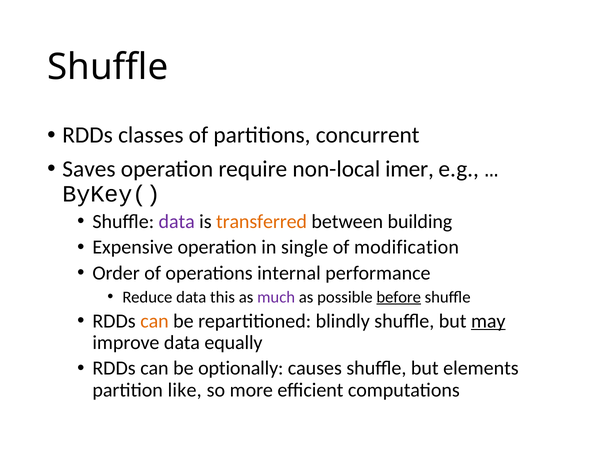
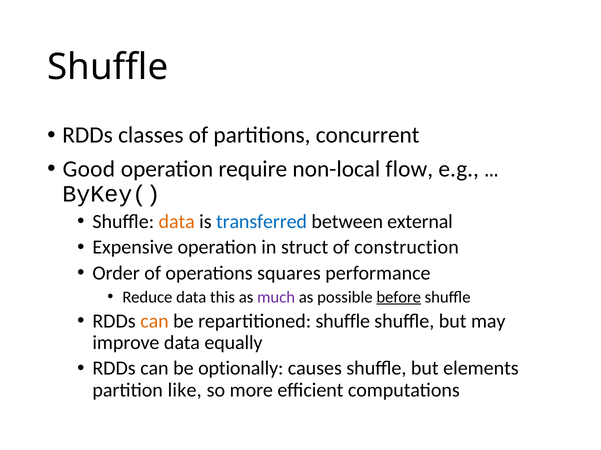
Saves: Saves -> Good
imer: imer -> flow
data at (177, 222) colour: purple -> orange
transferred colour: orange -> blue
building: building -> external
single: single -> struct
modification: modification -> construction
internal: internal -> squares
repartitioned blindly: blindly -> shuffle
may underline: present -> none
